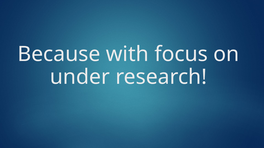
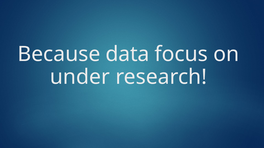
with: with -> data
